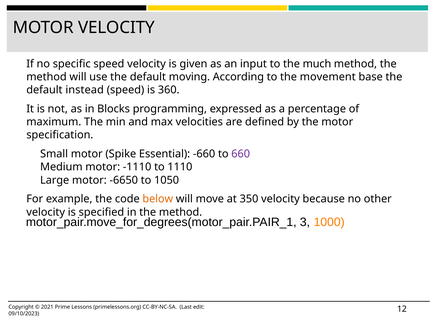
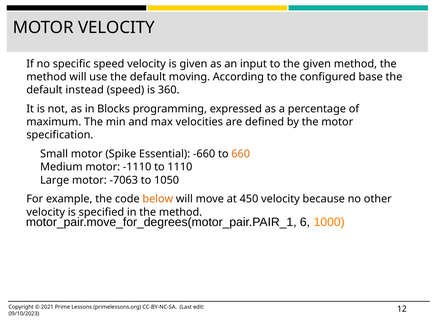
the much: much -> given
movement: movement -> configured
660 colour: purple -> orange
-6650: -6650 -> -7063
350: 350 -> 450
3: 3 -> 6
